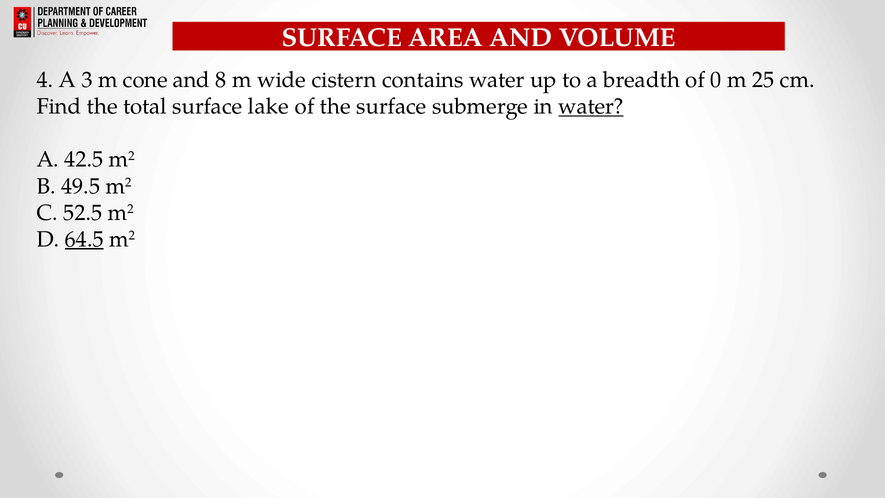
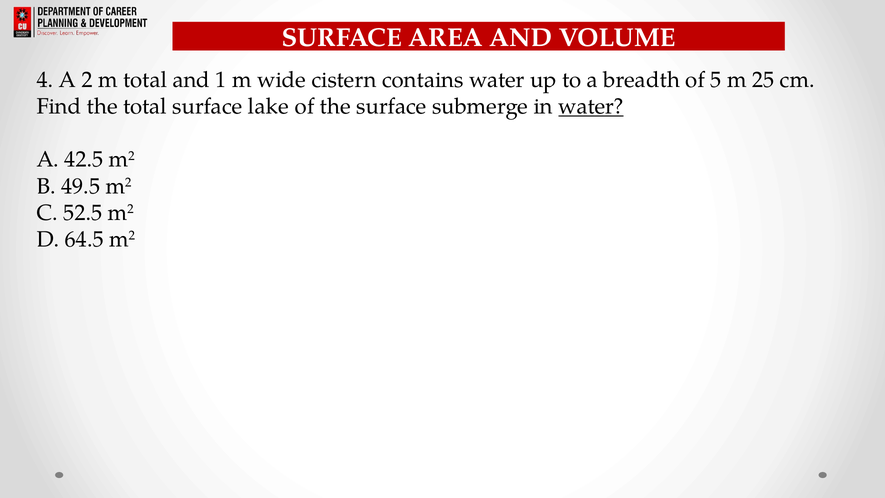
3: 3 -> 2
m cone: cone -> total
8: 8 -> 1
0: 0 -> 5
64.5 underline: present -> none
